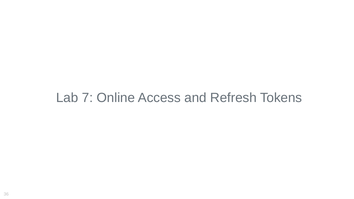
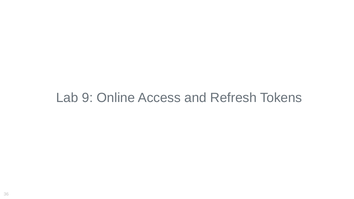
7: 7 -> 9
